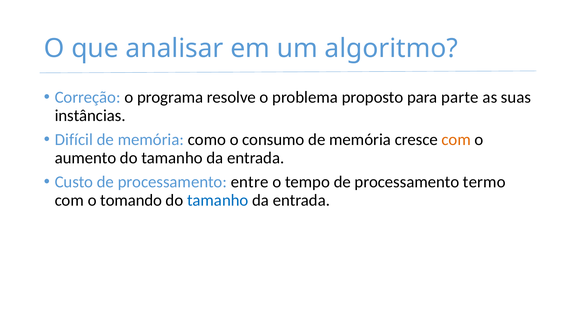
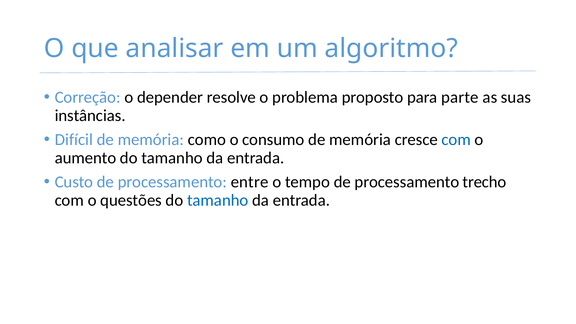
programa: programa -> depender
com at (456, 140) colour: orange -> blue
termo: termo -> trecho
tomando: tomando -> questões
